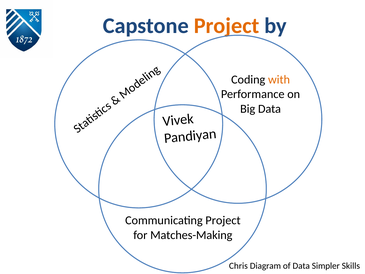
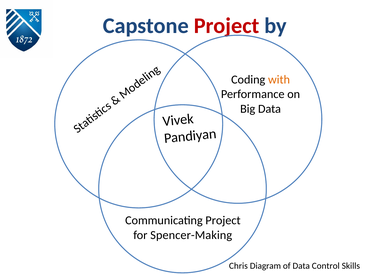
Project at (227, 26) colour: orange -> red
Matches-Making: Matches-Making -> Spencer-Making
Simpler: Simpler -> Control
